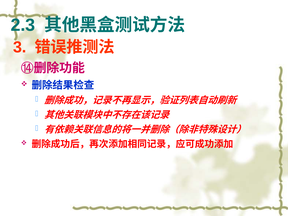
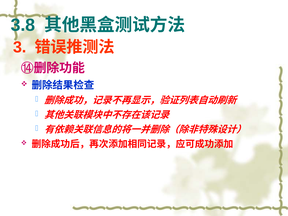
2.3: 2.3 -> 3.8
